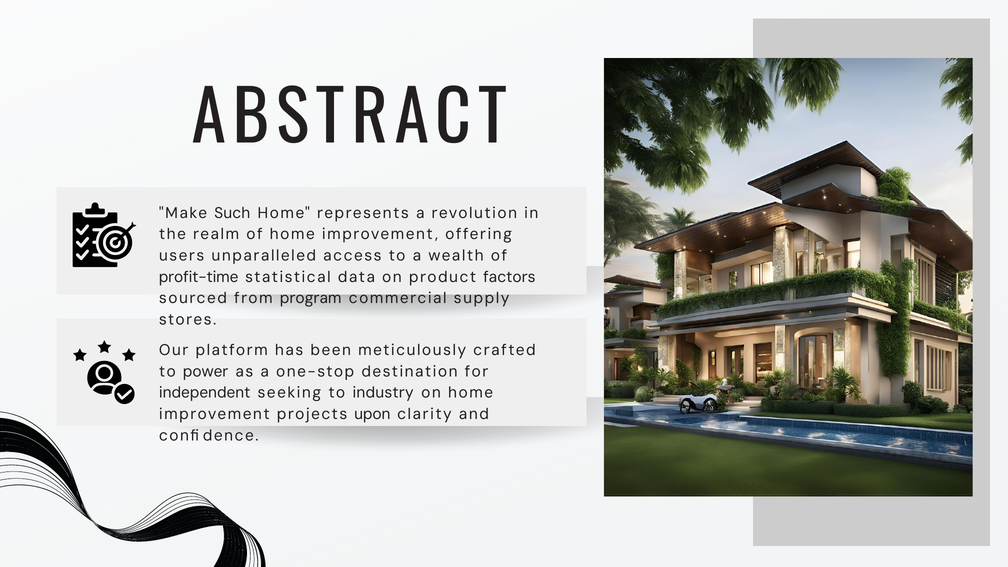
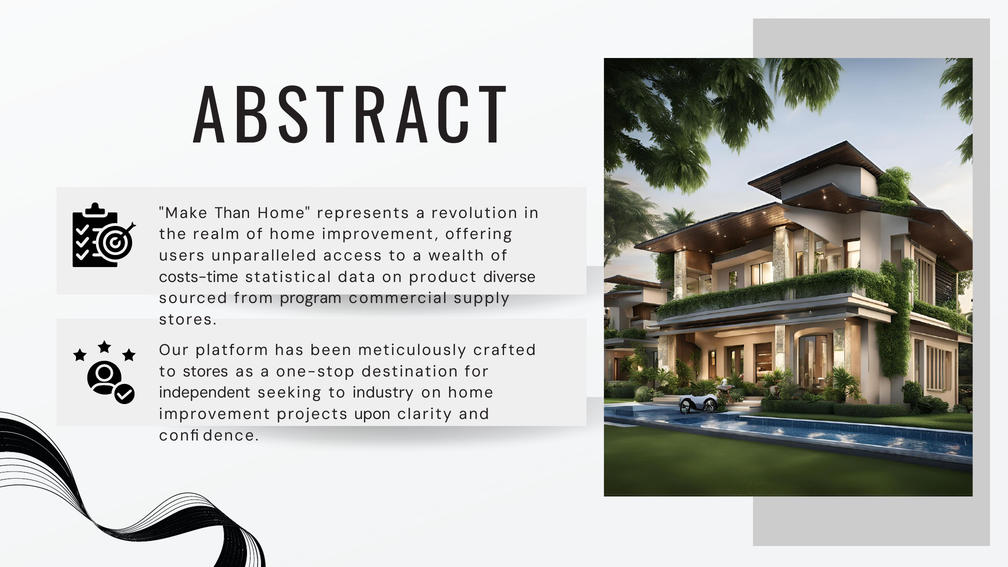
Such: Such -> Than
profit-time: profit-time -> costs-time
factors: factors -> diverse
to power: power -> stores
